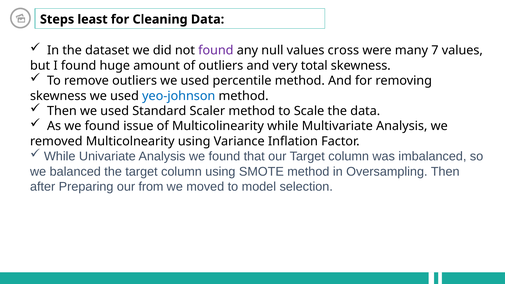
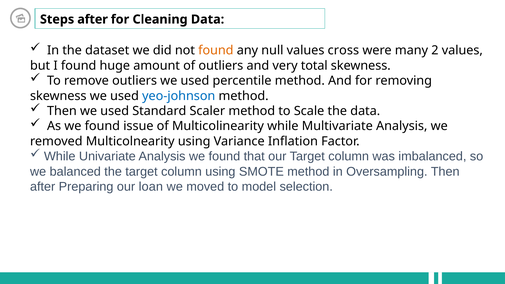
Steps least: least -> after
found at (216, 50) colour: purple -> orange
7: 7 -> 2
from: from -> loan
